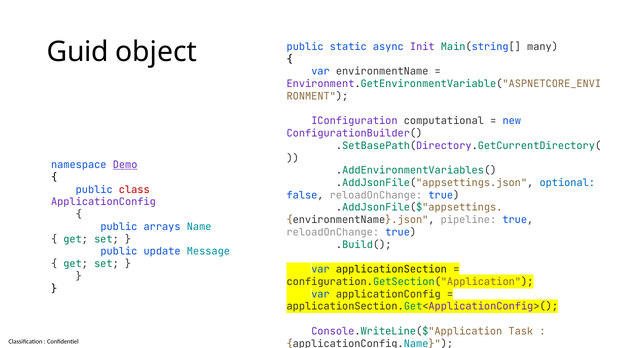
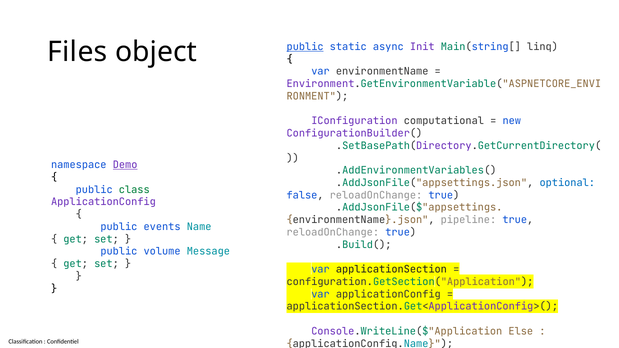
public at (305, 47) underline: none -> present
many: many -> linq
Guid: Guid -> Files
class colour: red -> green
arrays: arrays -> events
update: update -> volume
Task: Task -> Else
